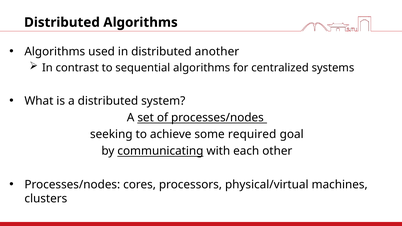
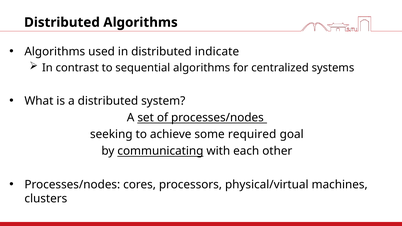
another: another -> indicate
